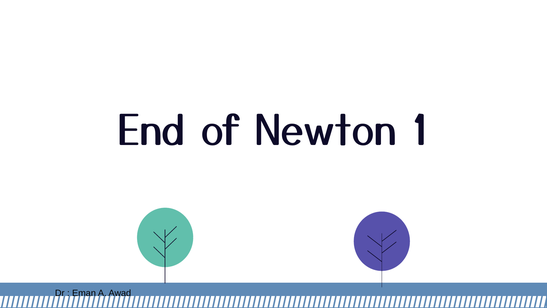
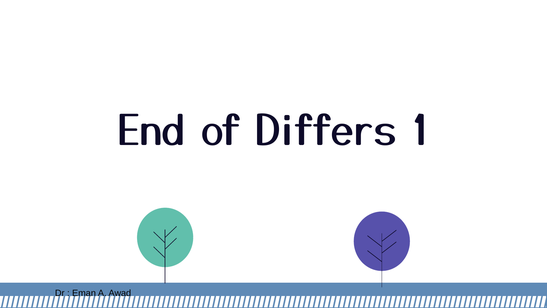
Newton: Newton -> Differs
